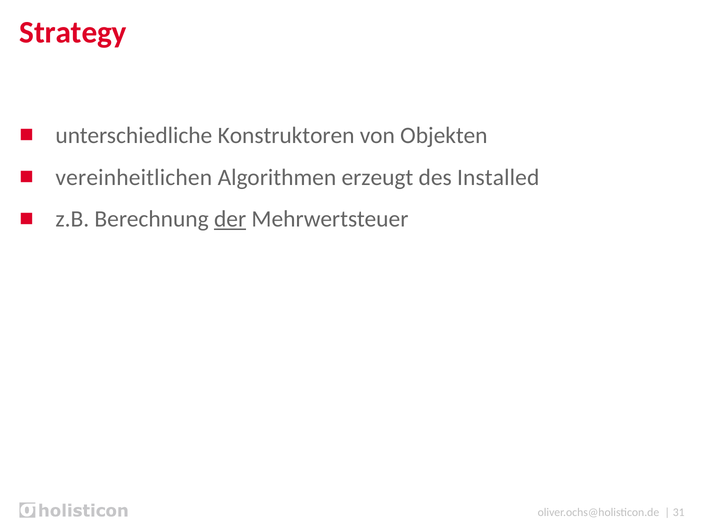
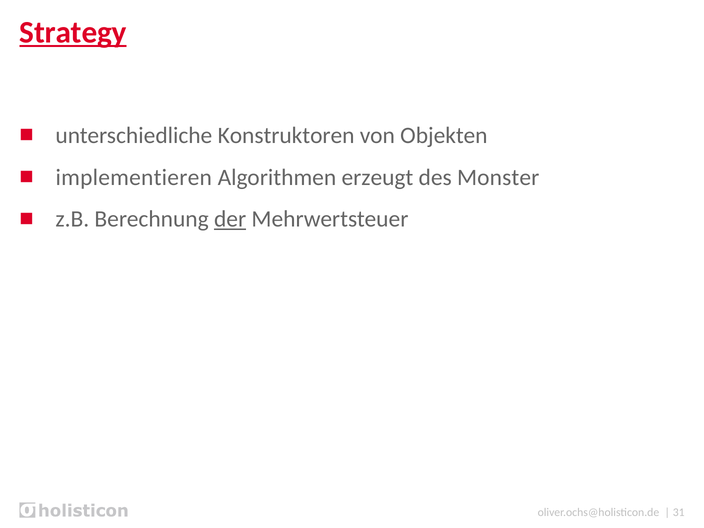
Strategy underline: none -> present
vereinheitlichen: vereinheitlichen -> implementieren
Installed: Installed -> Monster
